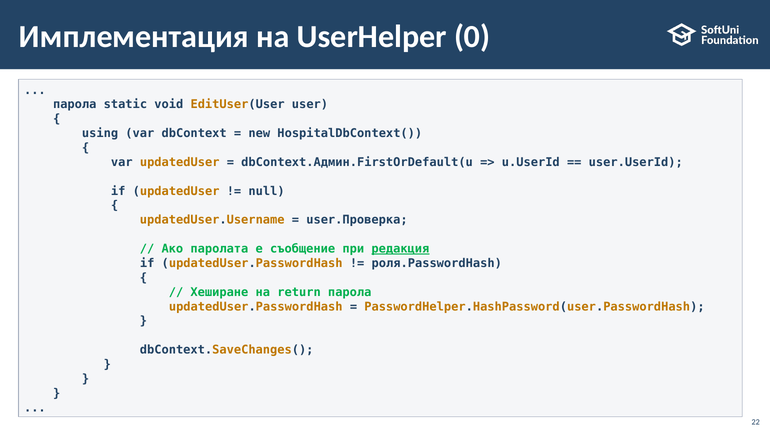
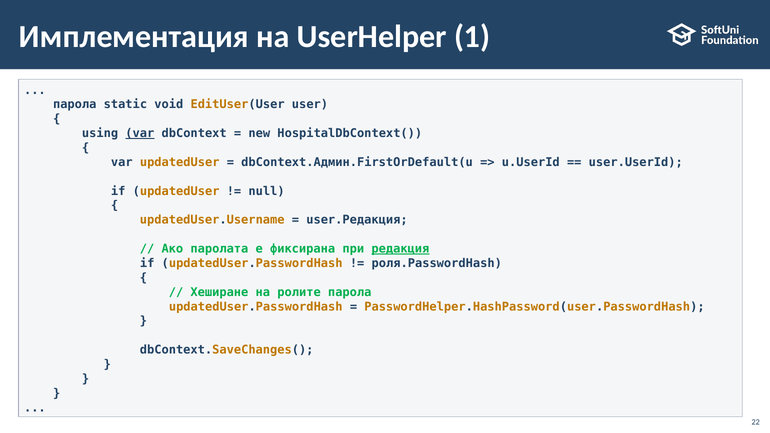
0: 0 -> 1
var at (140, 133) underline: none -> present
user.Проверка: user.Проверка -> user.Редакция
съобщение: съобщение -> фиксирана
return: return -> ролите
